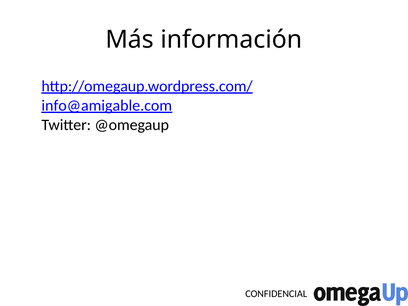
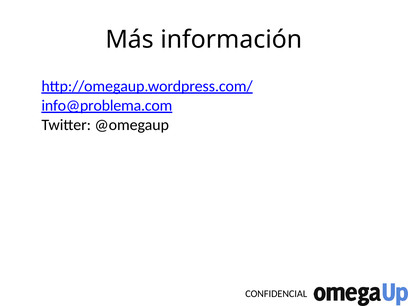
info@amigable.com: info@amigable.com -> info@problema.com
